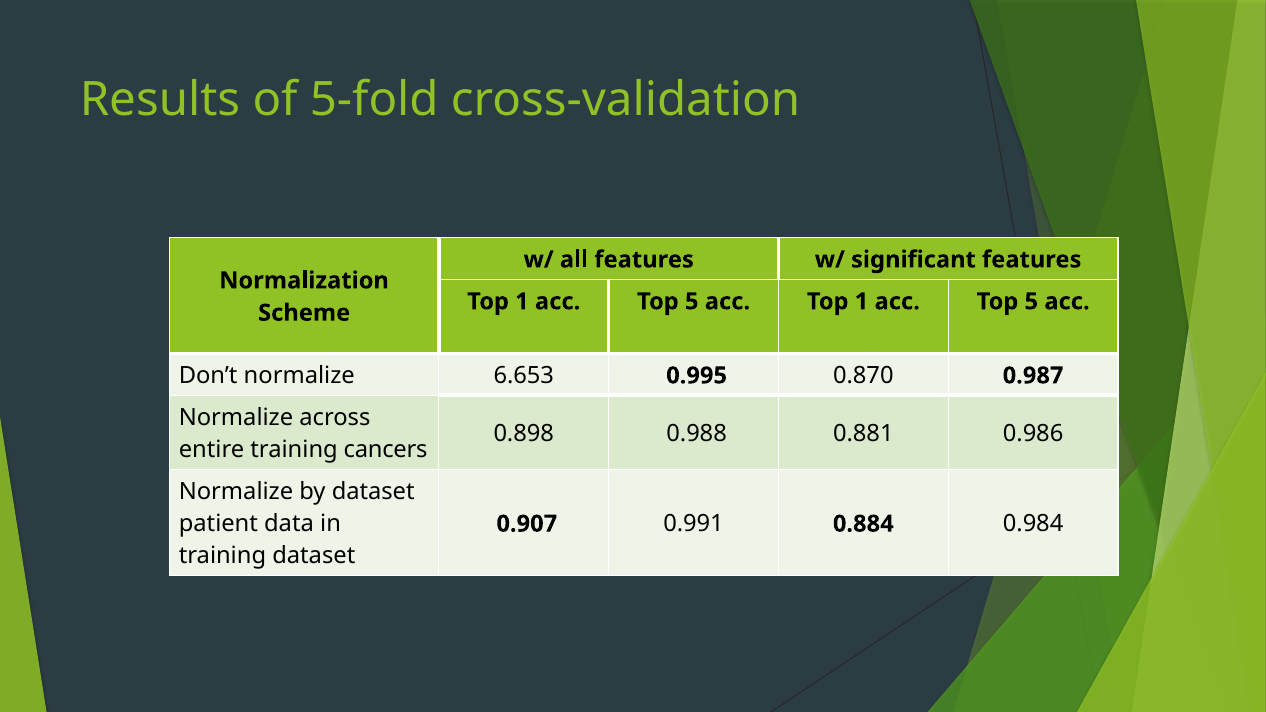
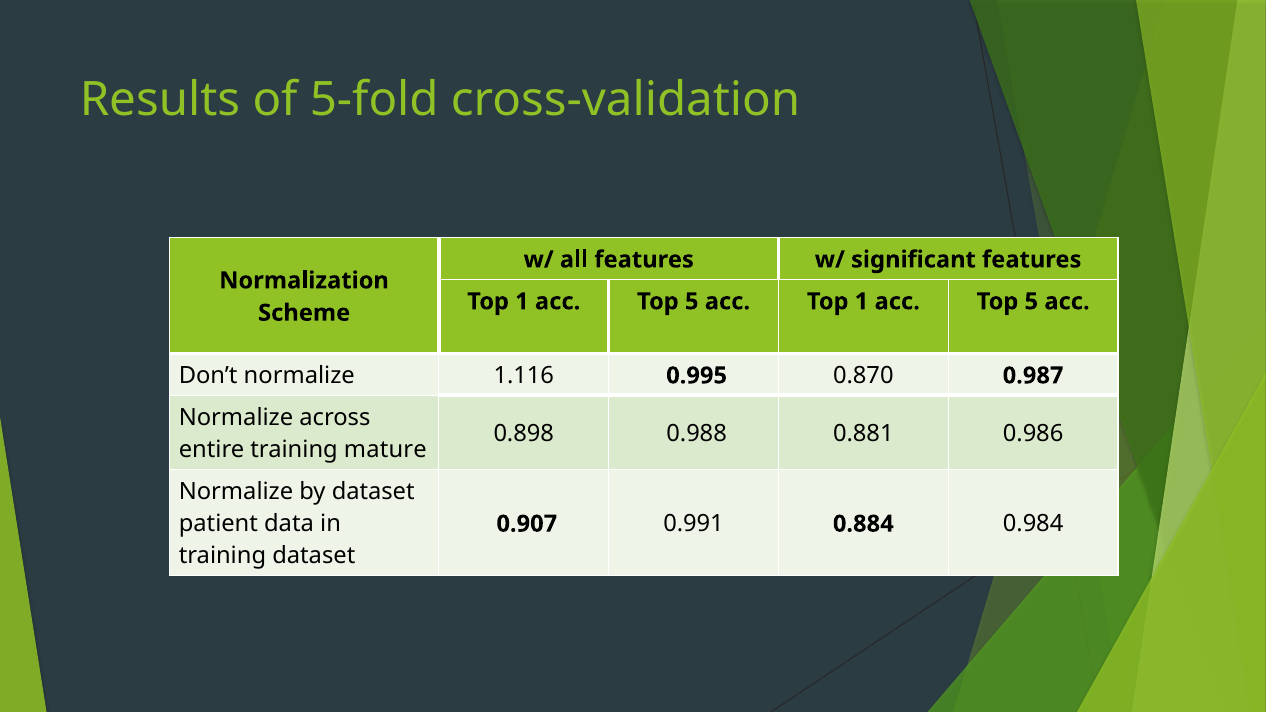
6.653: 6.653 -> 1.116
cancers: cancers -> mature
